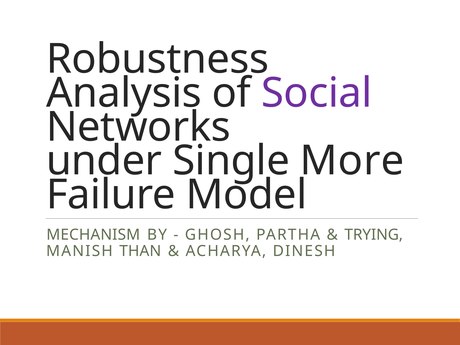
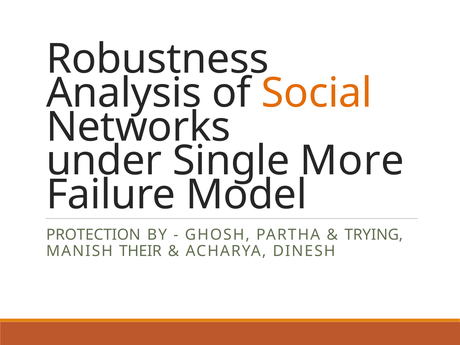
Social colour: purple -> orange
MECHANISM: MECHANISM -> PROTECTION
THAN: THAN -> THEIR
